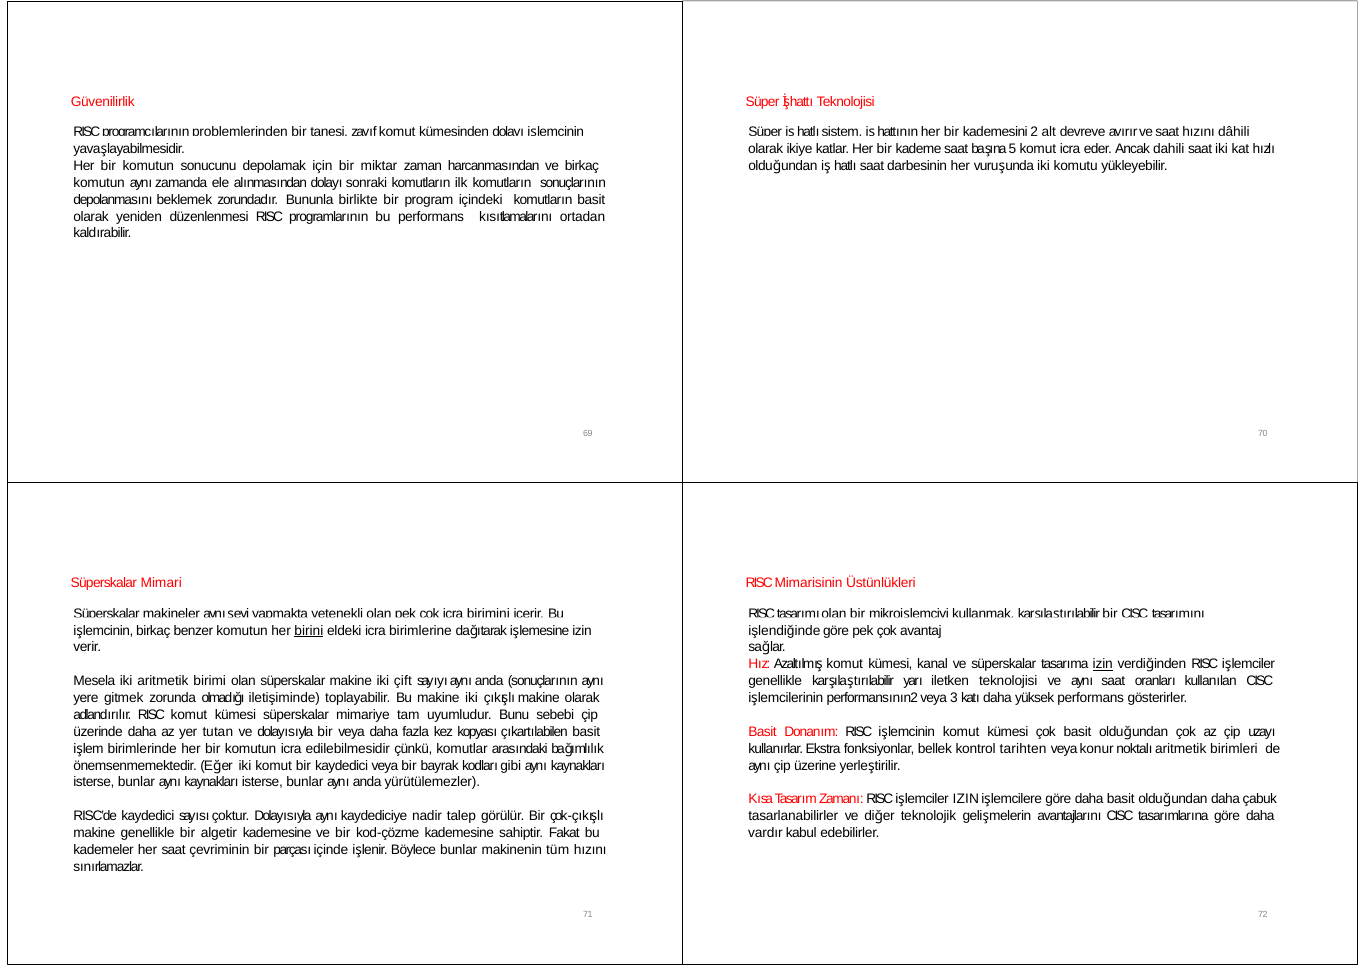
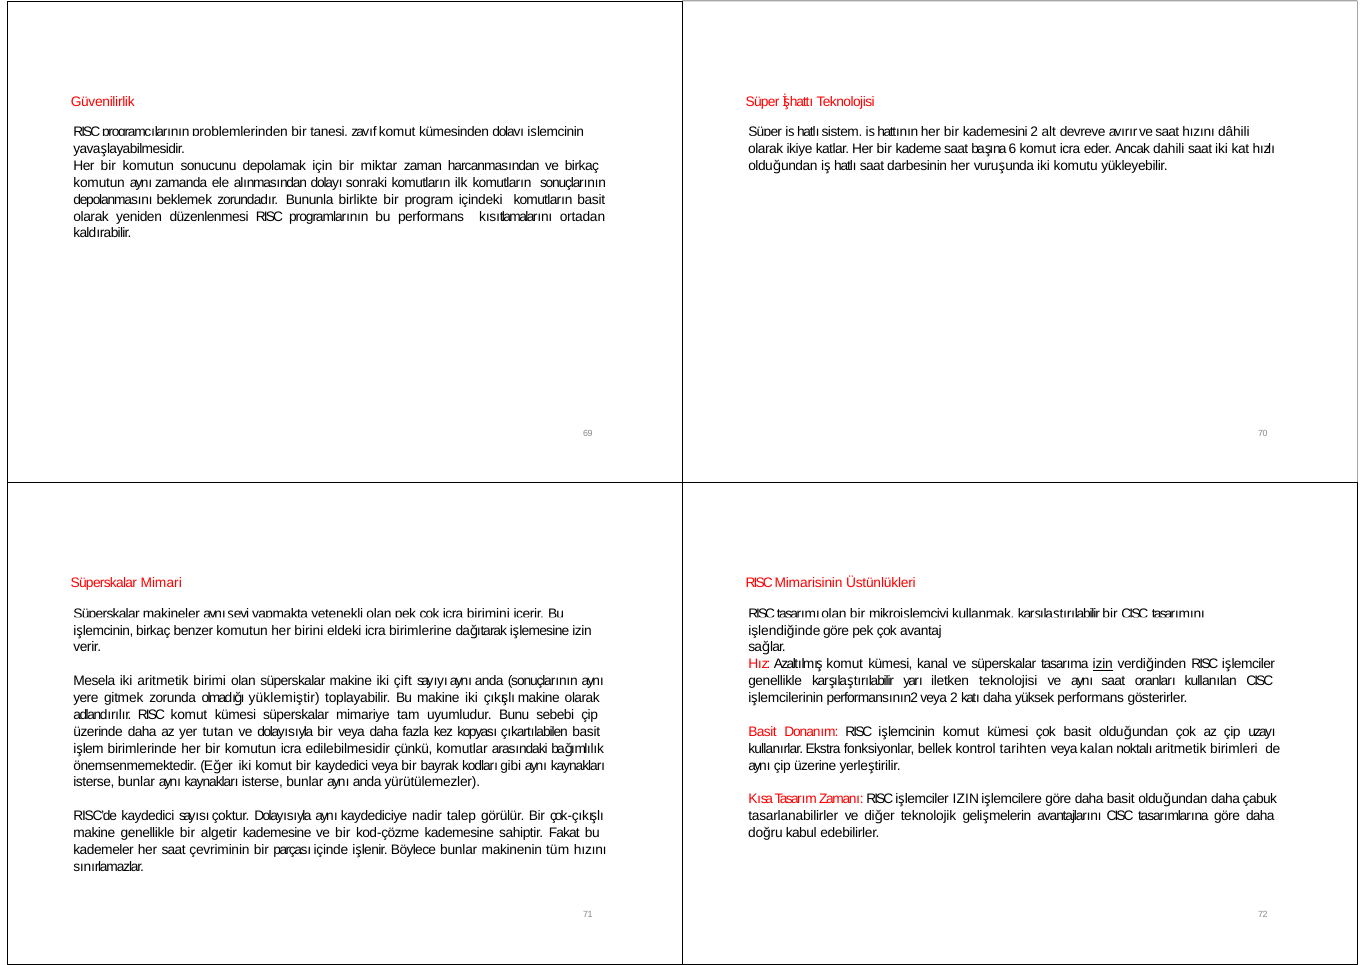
5: 5 -> 6
birini underline: present -> none
iletişiminde: iletişiminde -> yüklemiştir
veya 3: 3 -> 2
konur: konur -> kalan
vardır: vardır -> doğru
